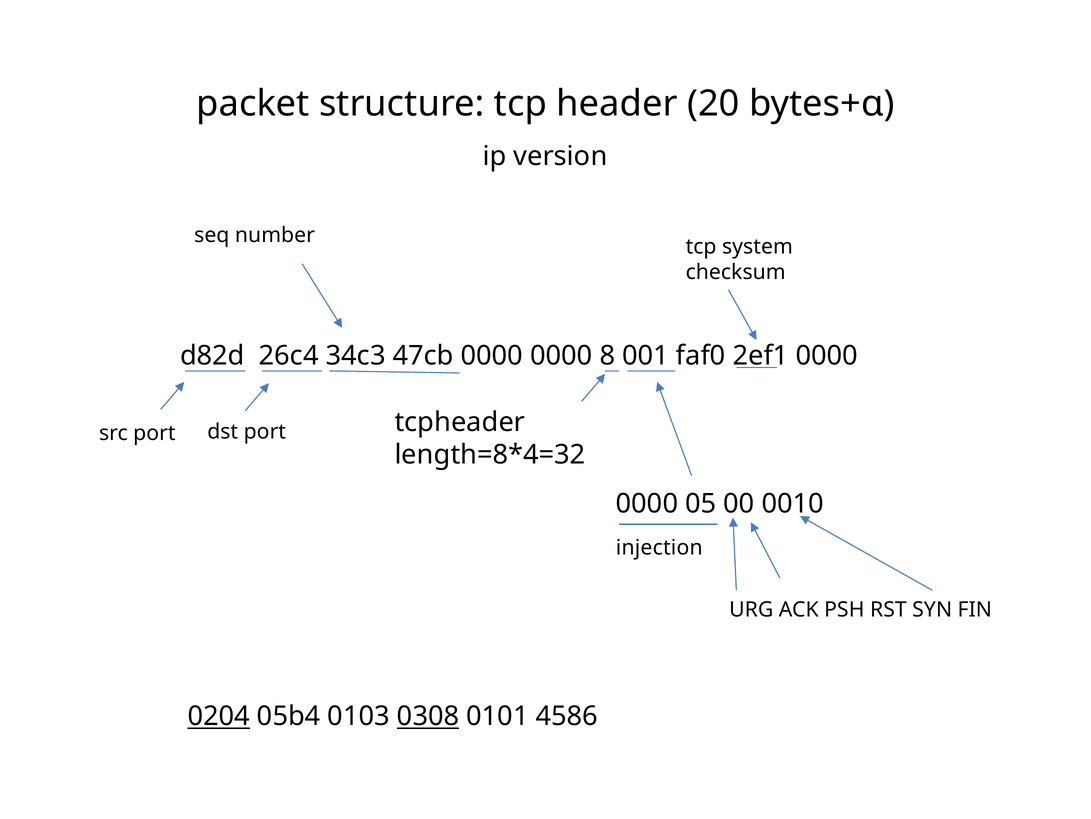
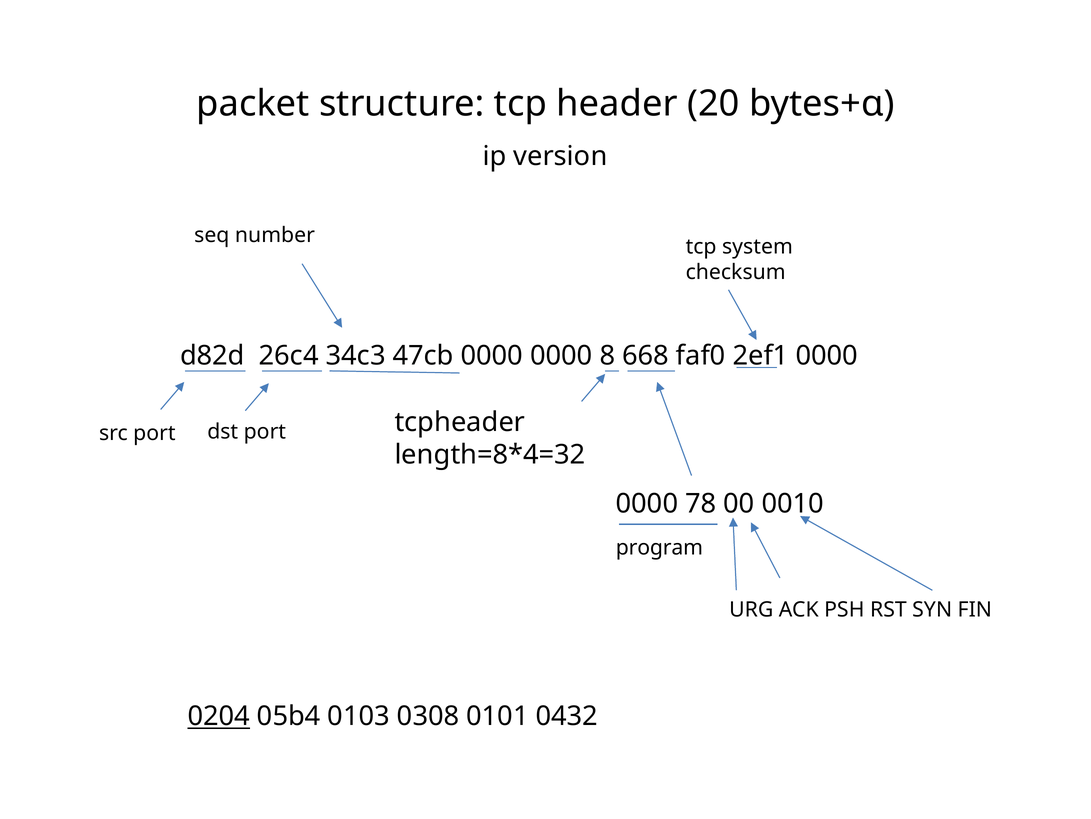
001: 001 -> 668
05: 05 -> 78
injection: injection -> program
0308 underline: present -> none
4586: 4586 -> 0432
